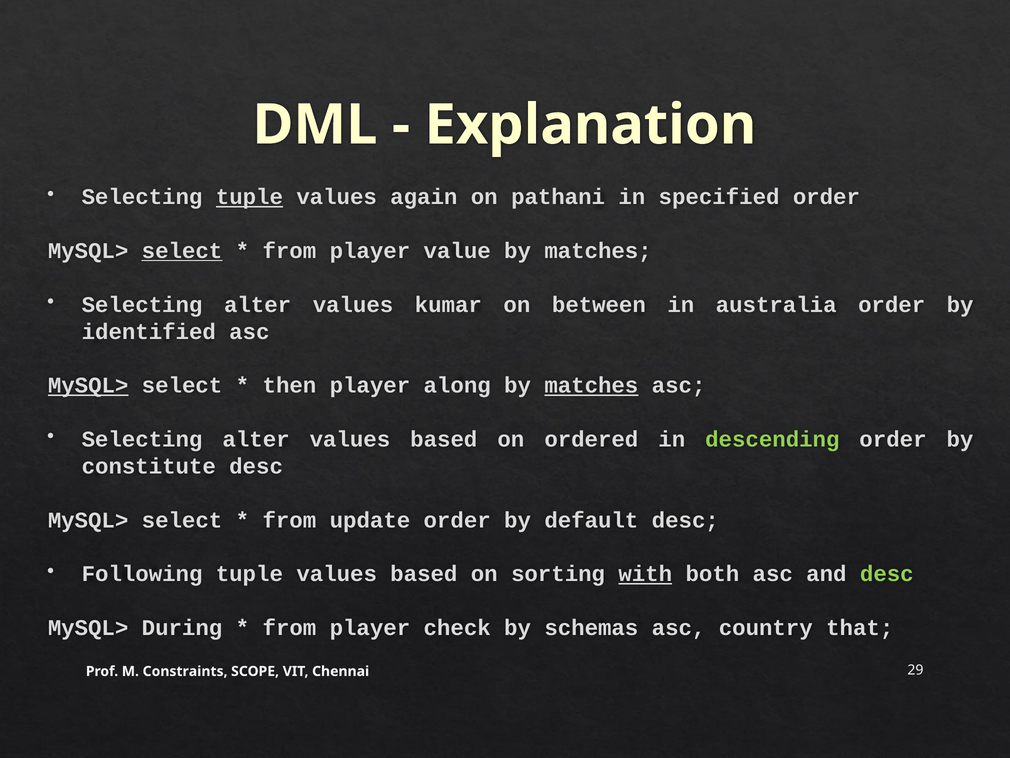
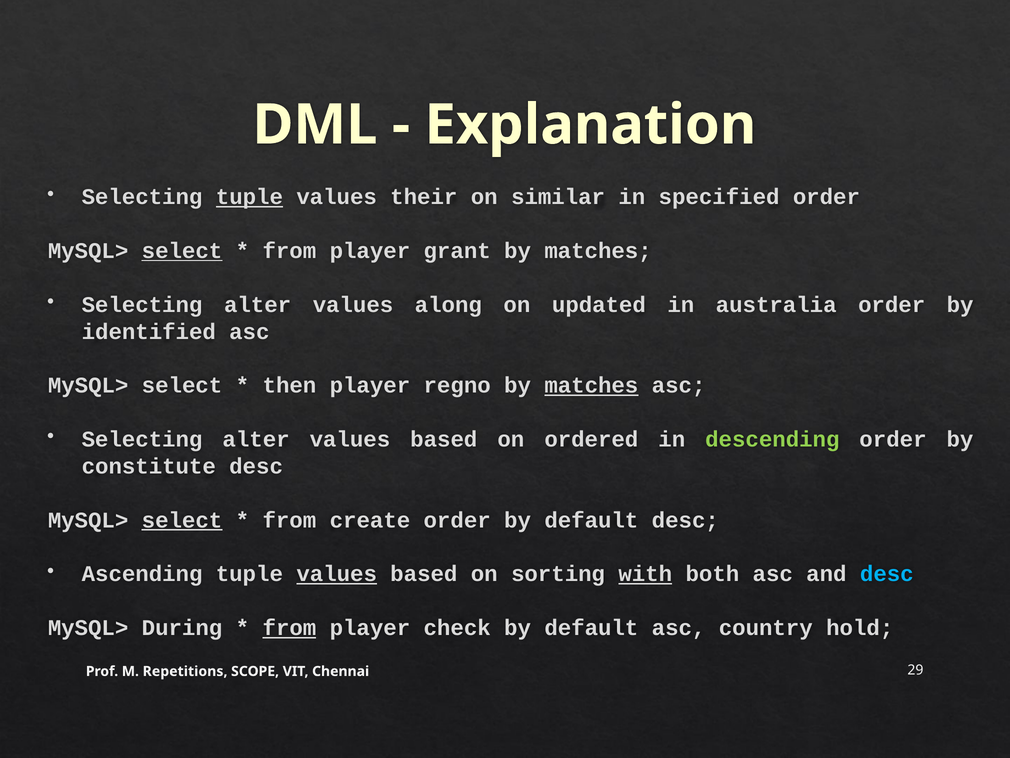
again: again -> their
pathani: pathani -> similar
value: value -> grant
kumar: kumar -> along
between: between -> updated
MySQL> at (88, 385) underline: present -> none
along: along -> regno
select at (182, 520) underline: none -> present
update: update -> create
Following: Following -> Ascending
values at (337, 574) underline: none -> present
desc at (887, 574) colour: light green -> light blue
from at (289, 628) underline: none -> present
schemas at (591, 628): schemas -> default
that: that -> hold
Constraints: Constraints -> Repetitions
